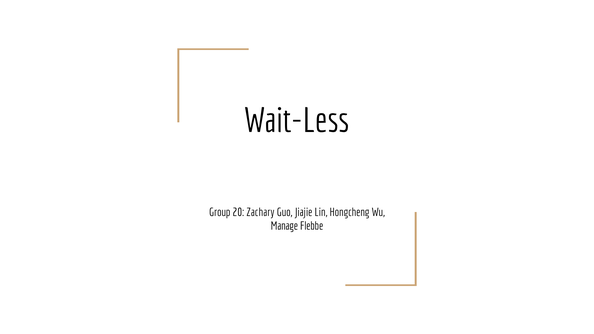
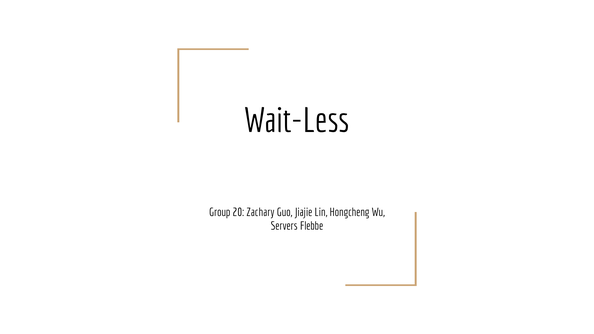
Manage: Manage -> Servers
